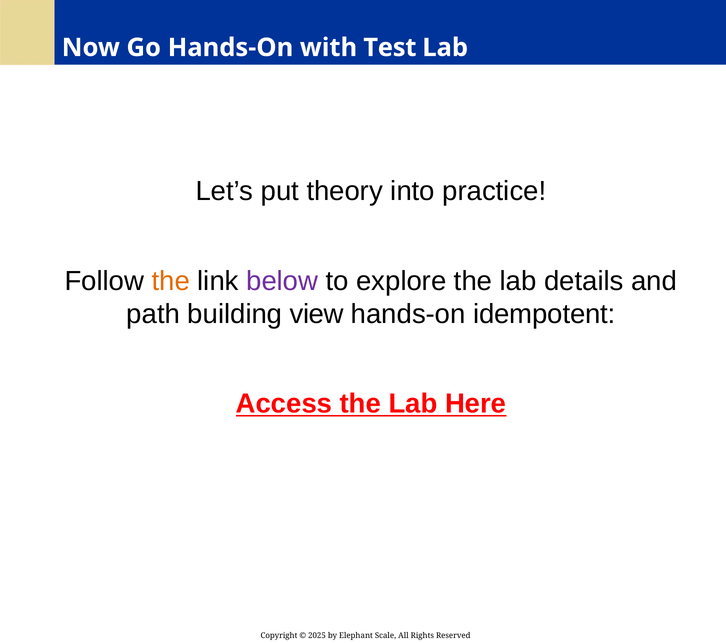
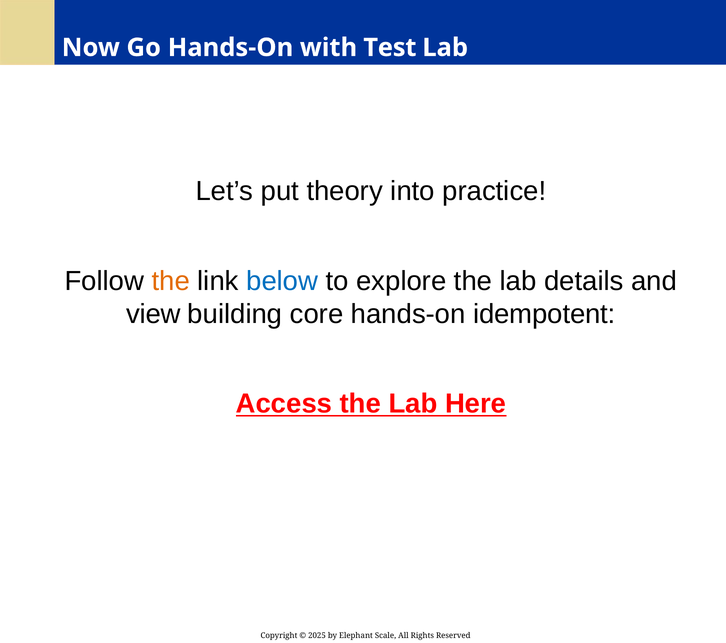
below colour: purple -> blue
path: path -> view
view: view -> core
